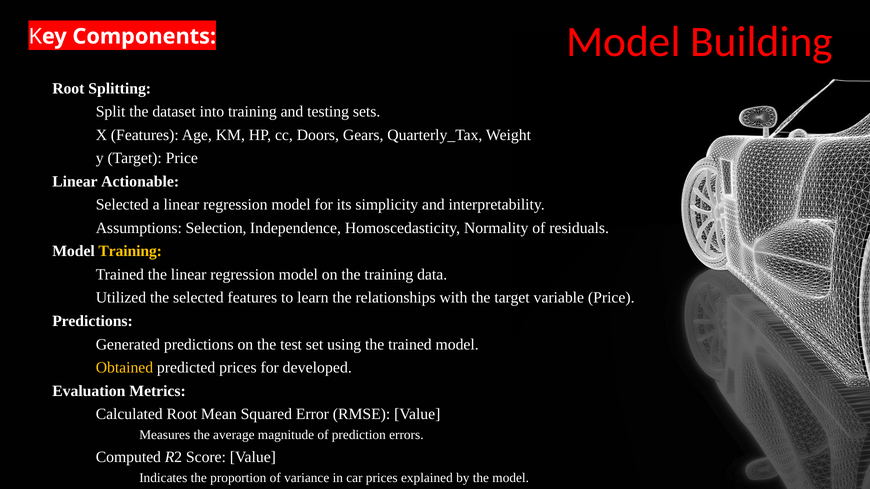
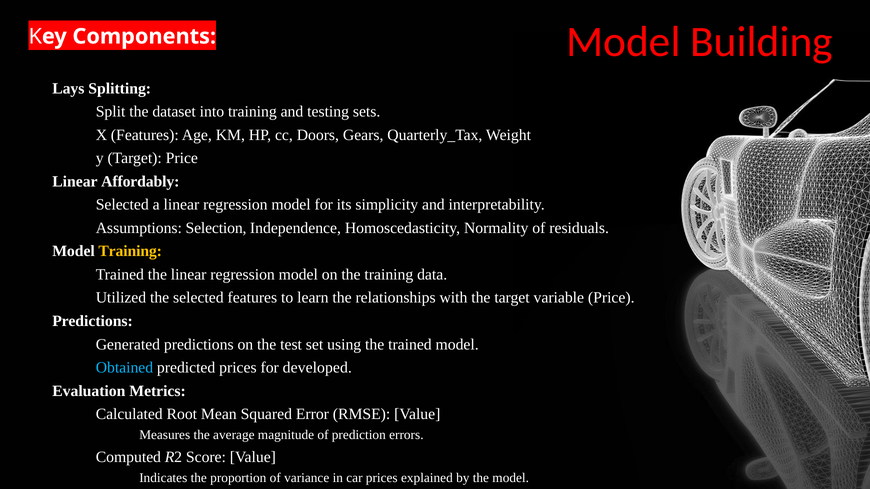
Root at (68, 88): Root -> Lays
Actionable: Actionable -> Affordably
Obtained colour: yellow -> light blue
